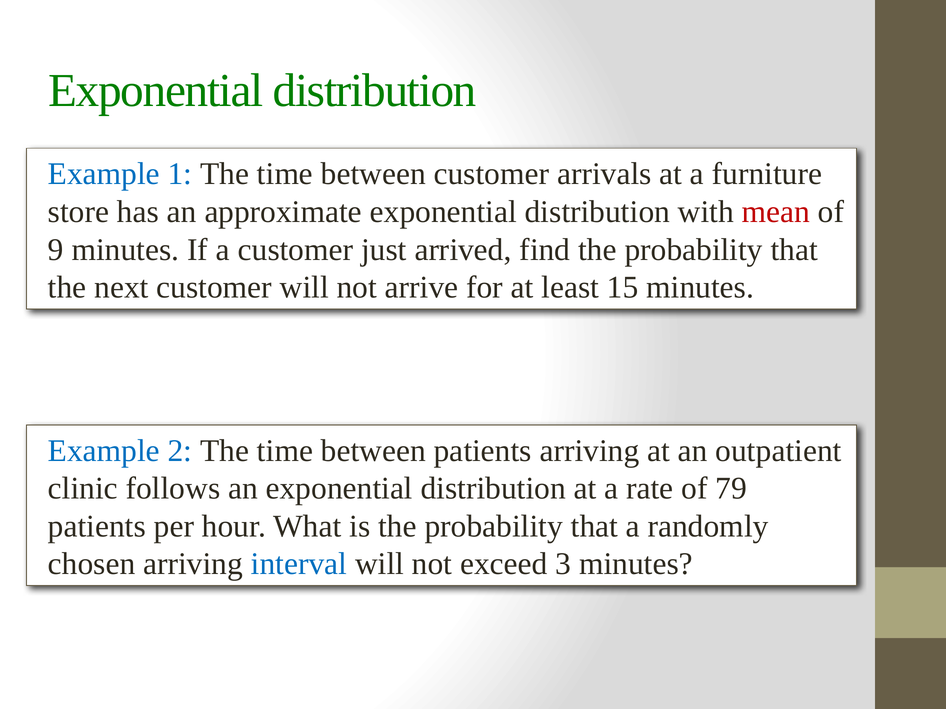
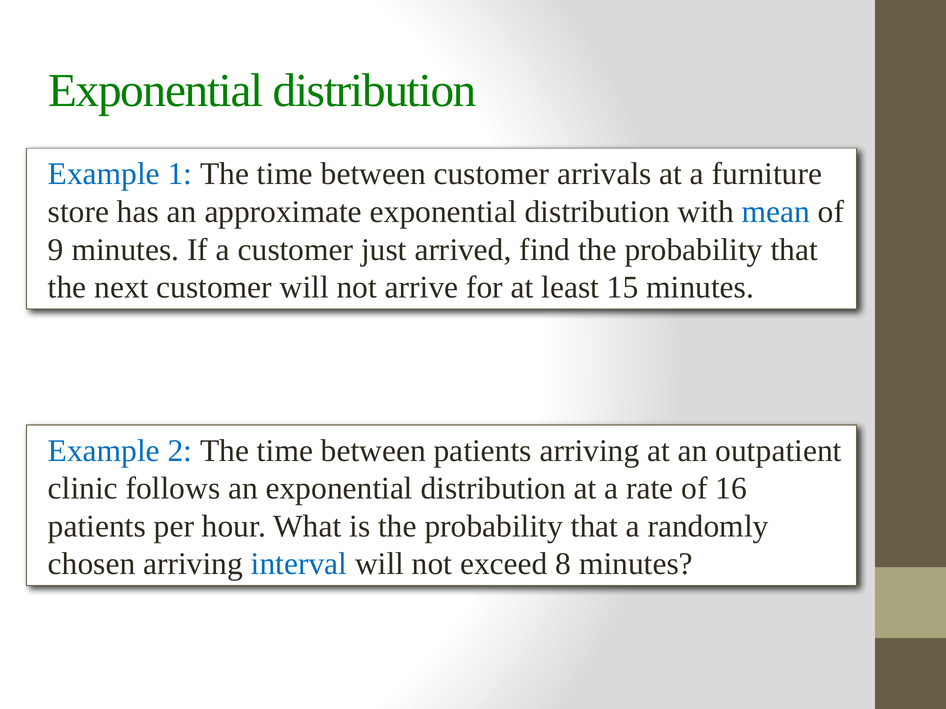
mean colour: red -> blue
79: 79 -> 16
3: 3 -> 8
